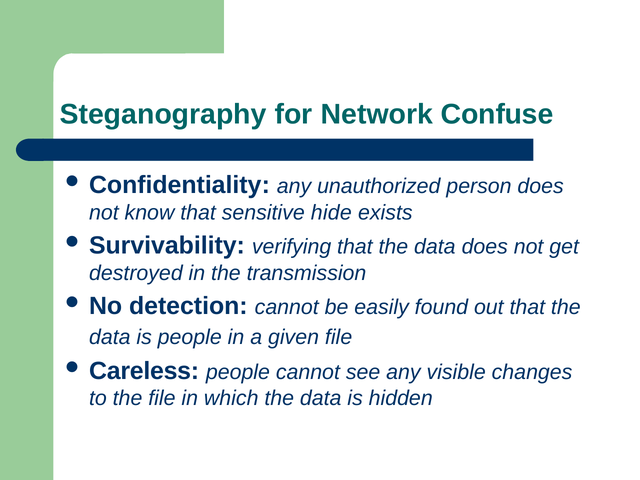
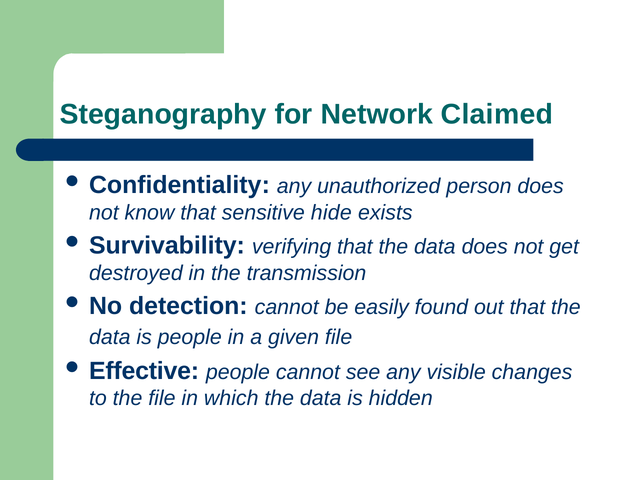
Confuse: Confuse -> Claimed
Careless: Careless -> Effective
